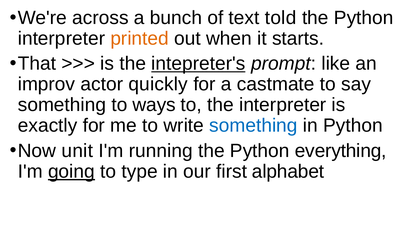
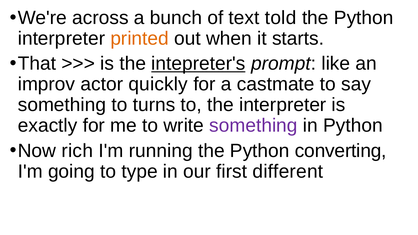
ways: ways -> turns
something at (253, 126) colour: blue -> purple
unit: unit -> rich
everything: everything -> converting
going underline: present -> none
alphabet: alphabet -> different
